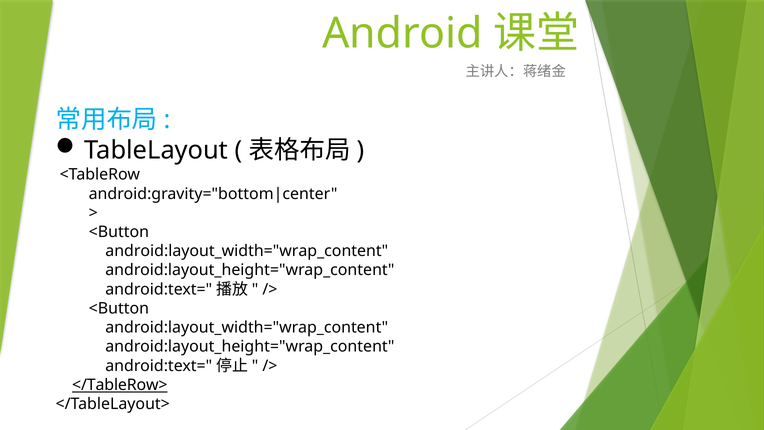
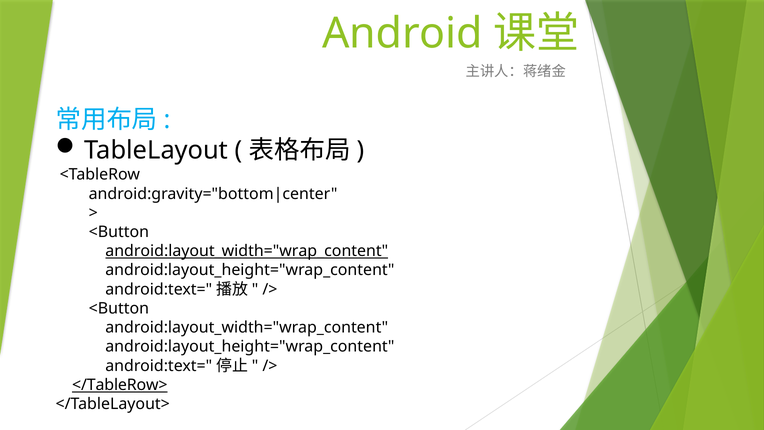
android:layout_width="wrap_content at (247, 251) underline: none -> present
